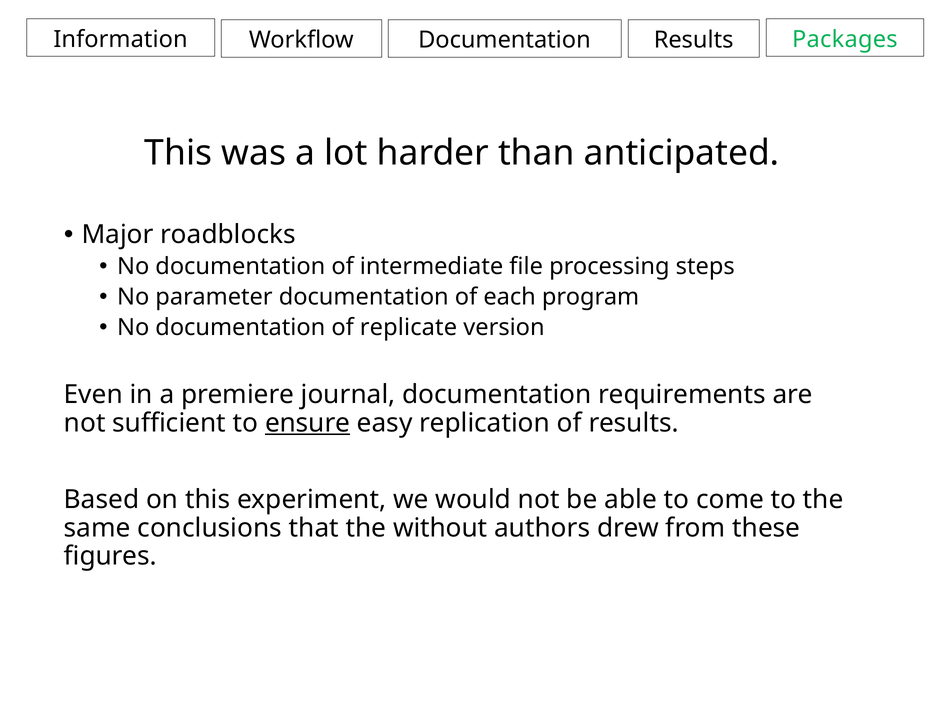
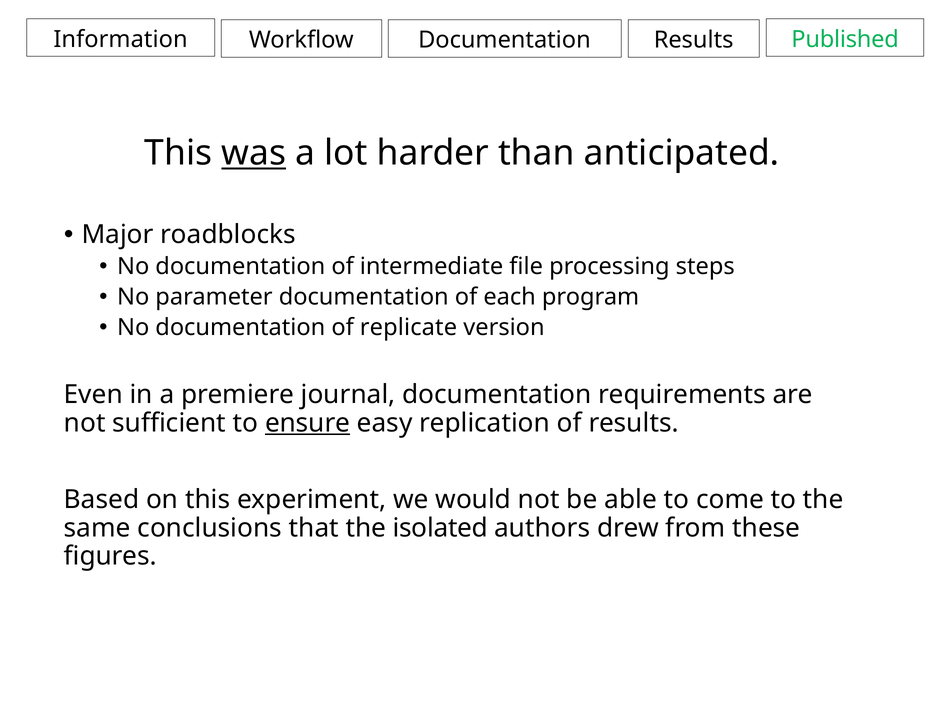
Packages: Packages -> Published
was underline: none -> present
without: without -> isolated
